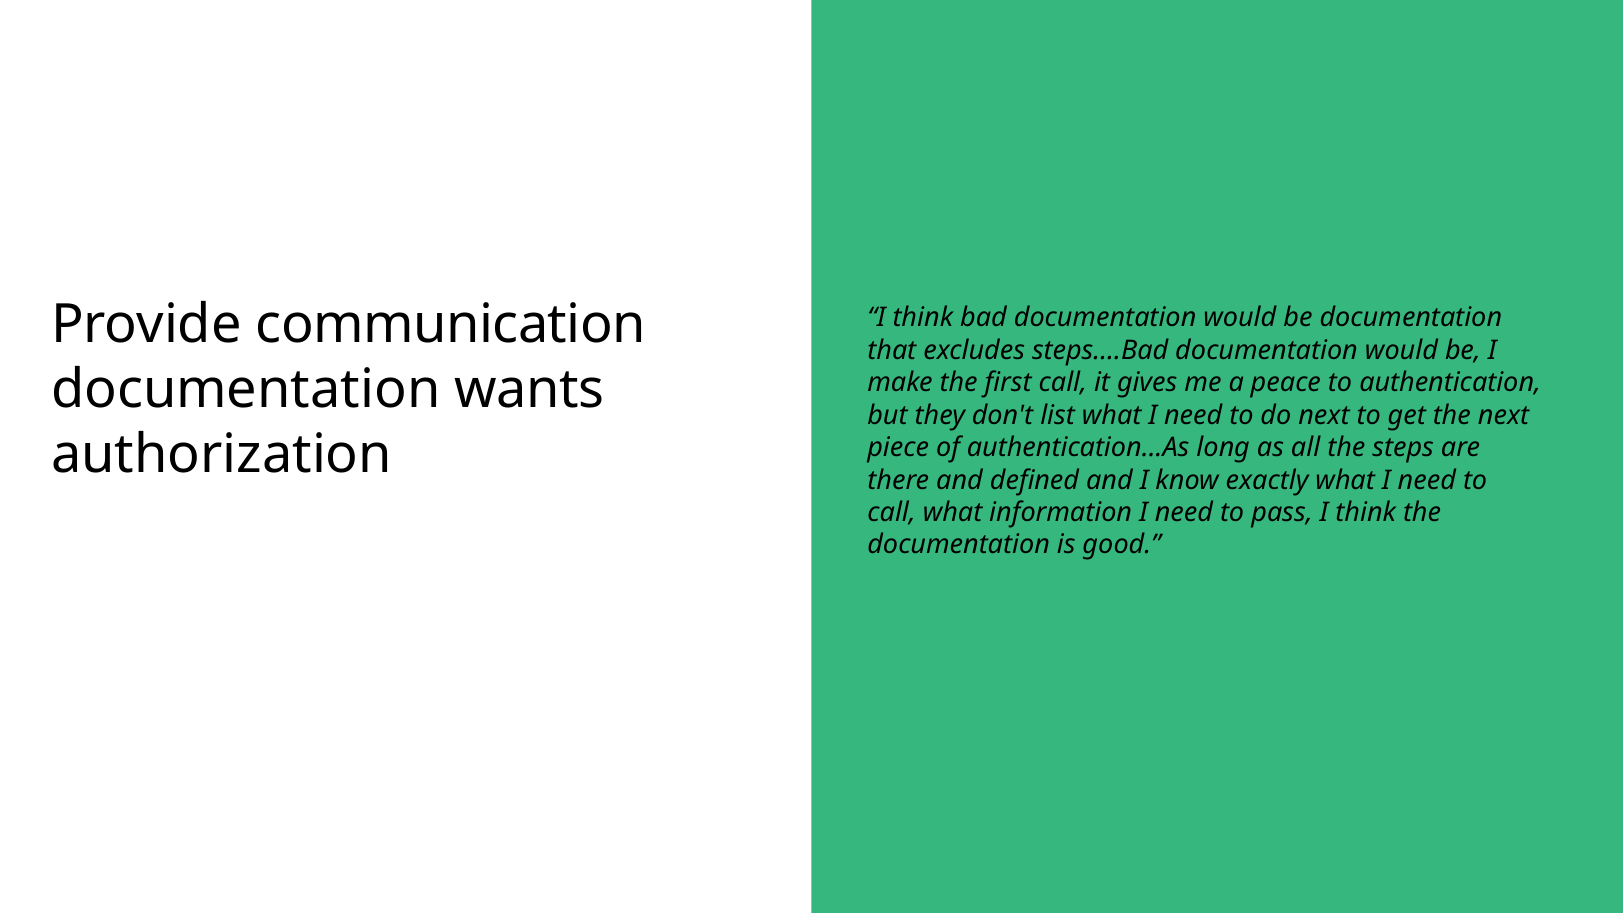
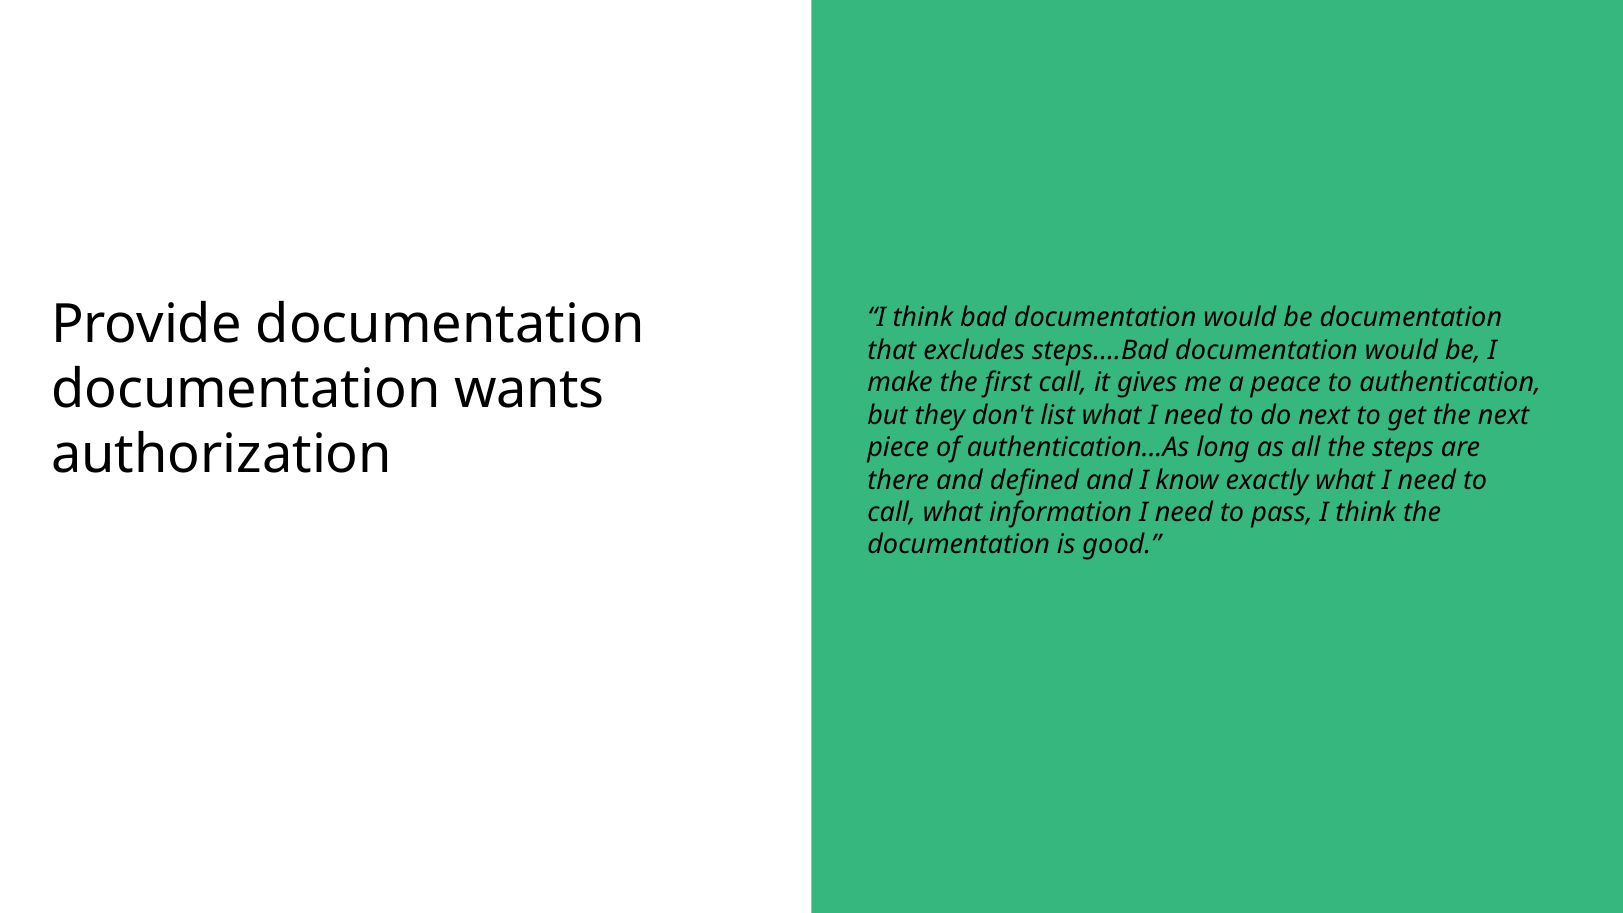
Provide communication: communication -> documentation
